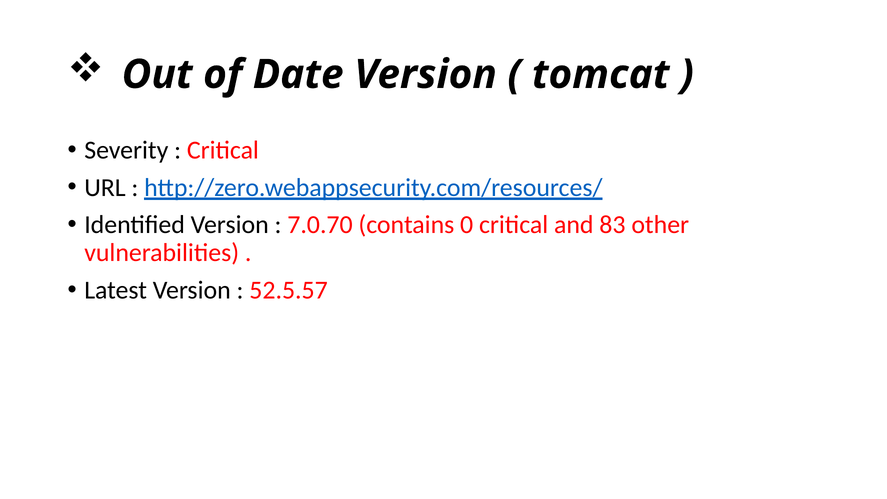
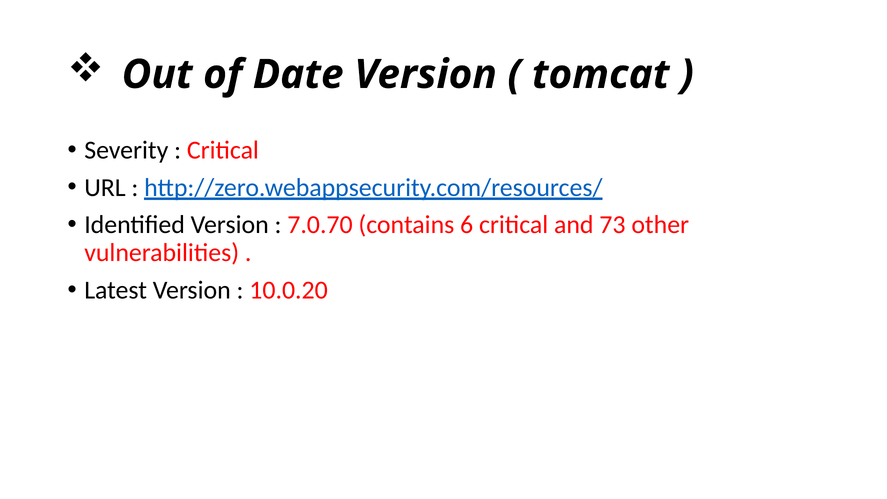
0: 0 -> 6
83: 83 -> 73
52.5.57: 52.5.57 -> 10.0.20
